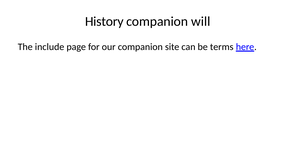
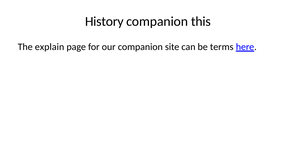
will: will -> this
include: include -> explain
